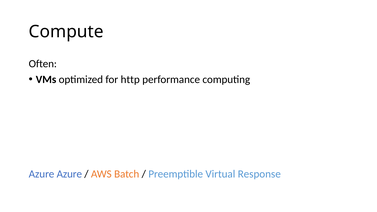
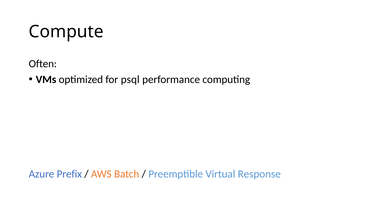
http: http -> psql
Azure Azure: Azure -> Prefix
